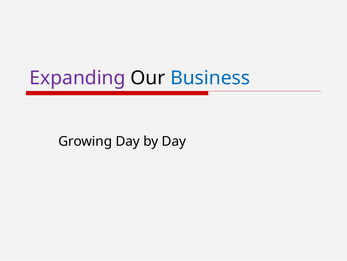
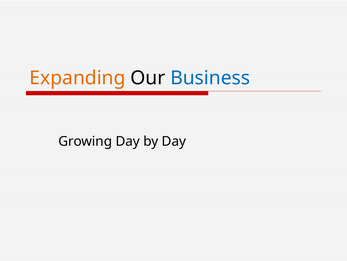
Expanding colour: purple -> orange
